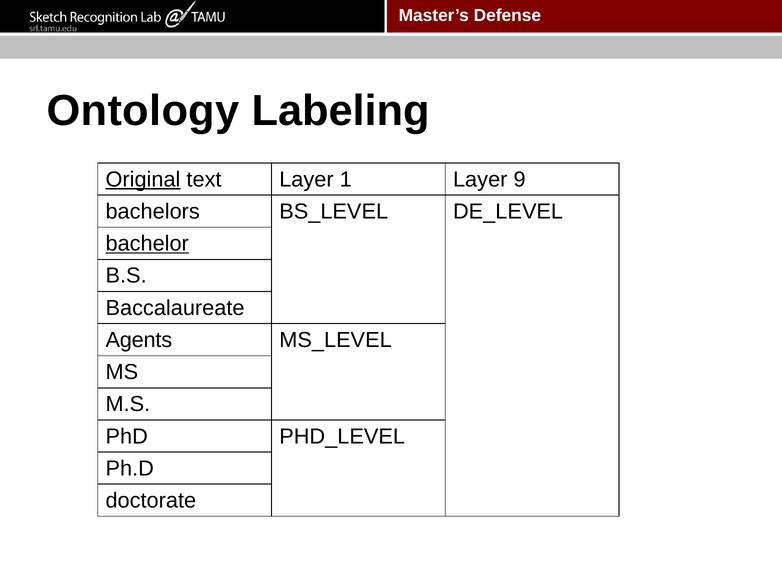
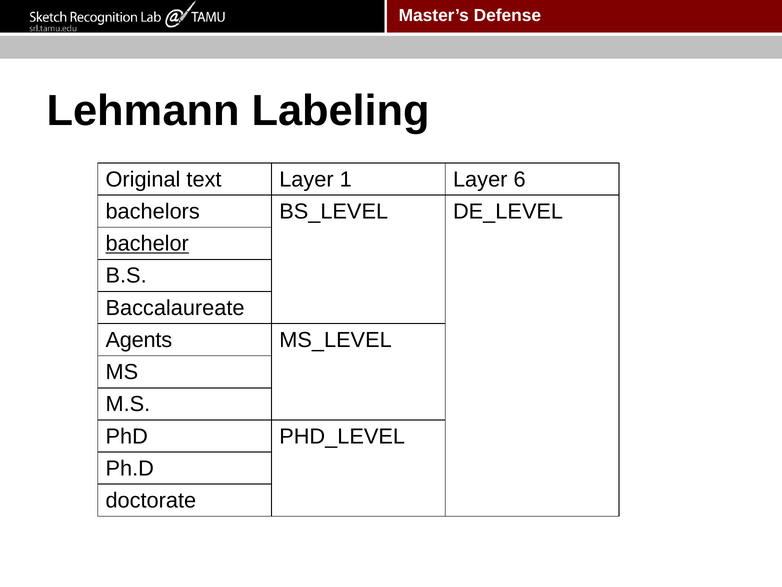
Ontology: Ontology -> Lehmann
Original underline: present -> none
9: 9 -> 6
